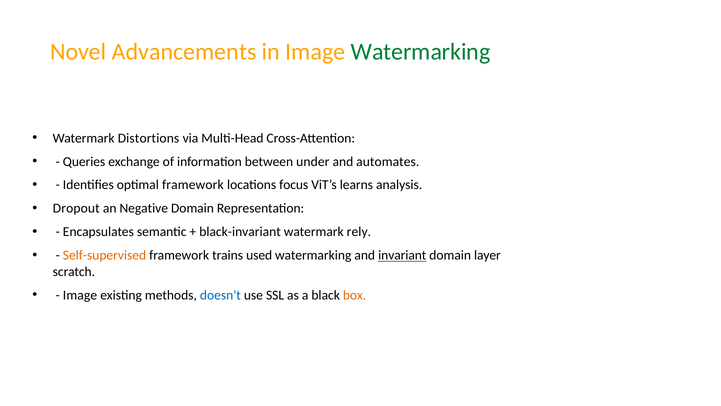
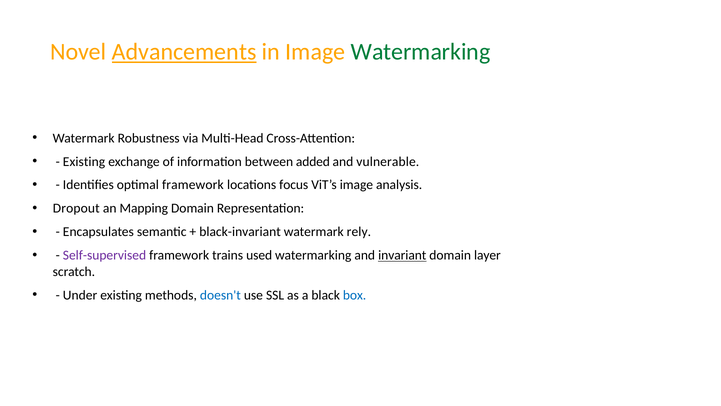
Advancements underline: none -> present
Distortions: Distortions -> Robustness
Queries at (84, 161): Queries -> Existing
under: under -> added
automates: automates -> vulnerable
ViT’s learns: learns -> image
Negative: Negative -> Mapping
Self-supervised colour: orange -> purple
Image at (80, 295): Image -> Under
box colour: orange -> blue
